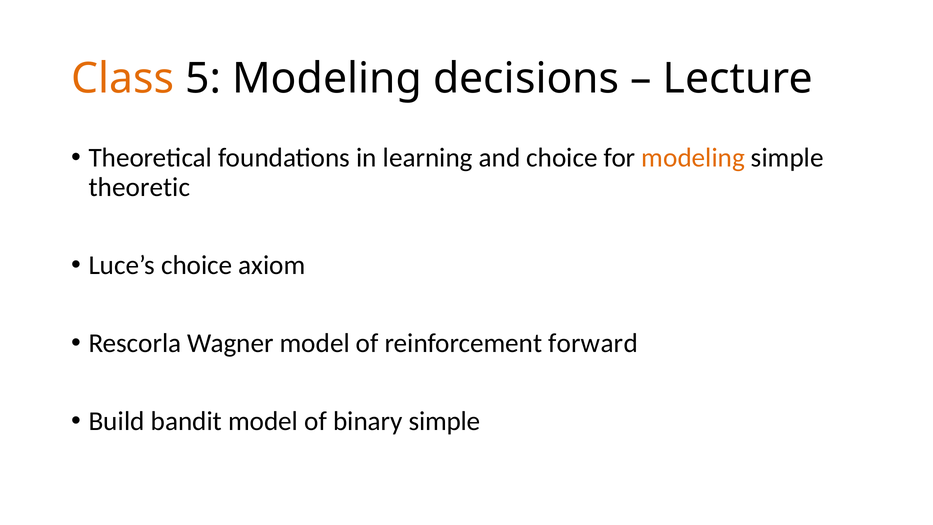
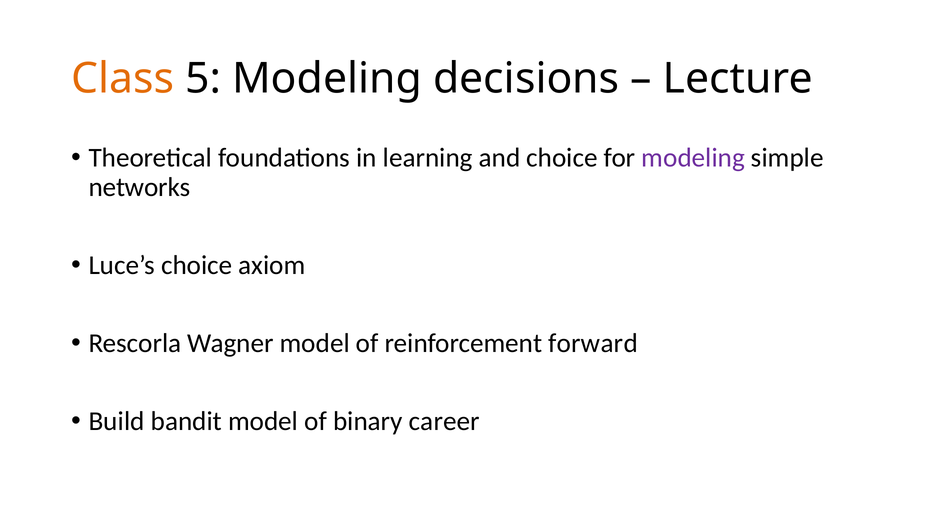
modeling at (693, 158) colour: orange -> purple
theoretic: theoretic -> networks
binary simple: simple -> career
